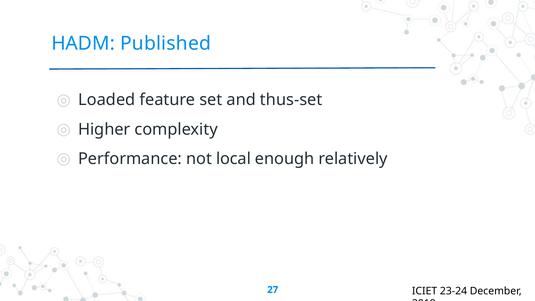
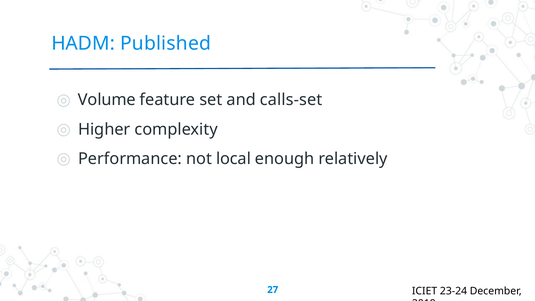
Loaded: Loaded -> Volume
thus-set: thus-set -> calls-set
